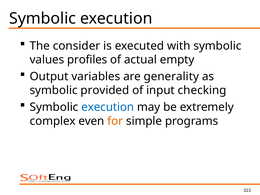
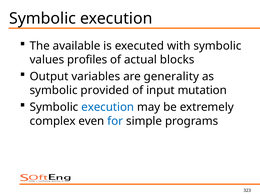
consider: consider -> available
empty: empty -> blocks
checking: checking -> mutation
for colour: orange -> blue
